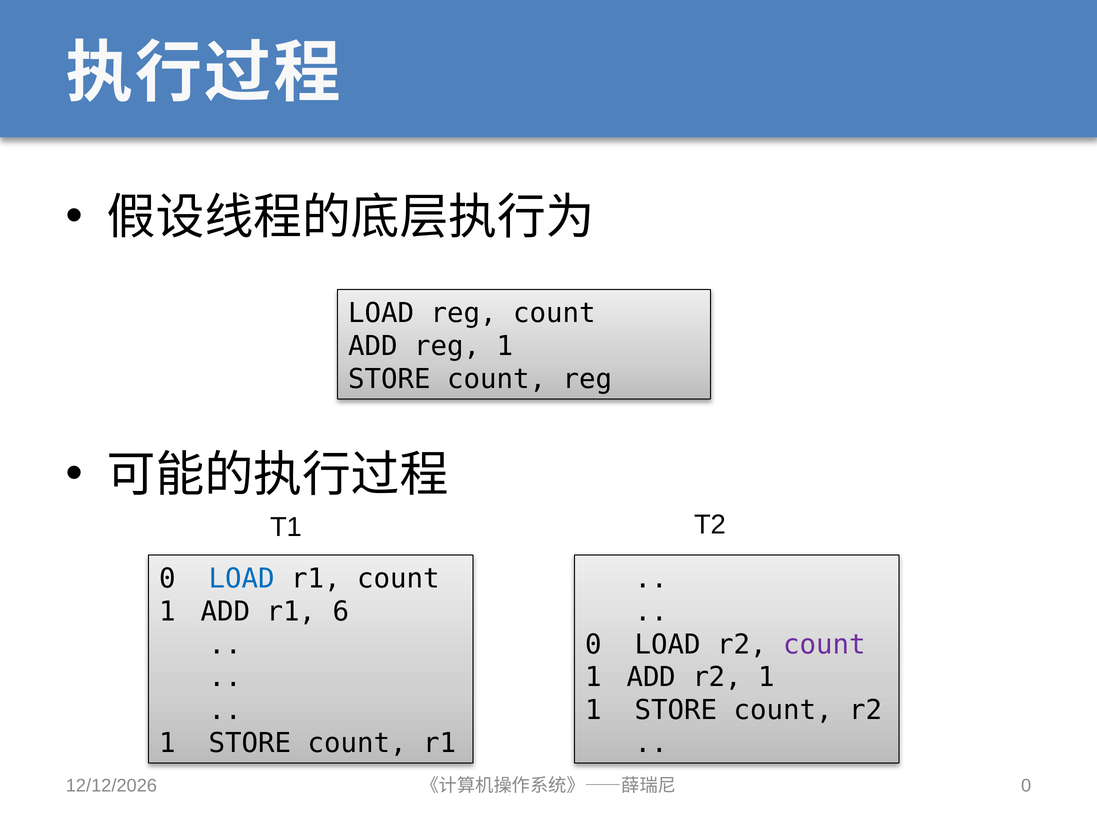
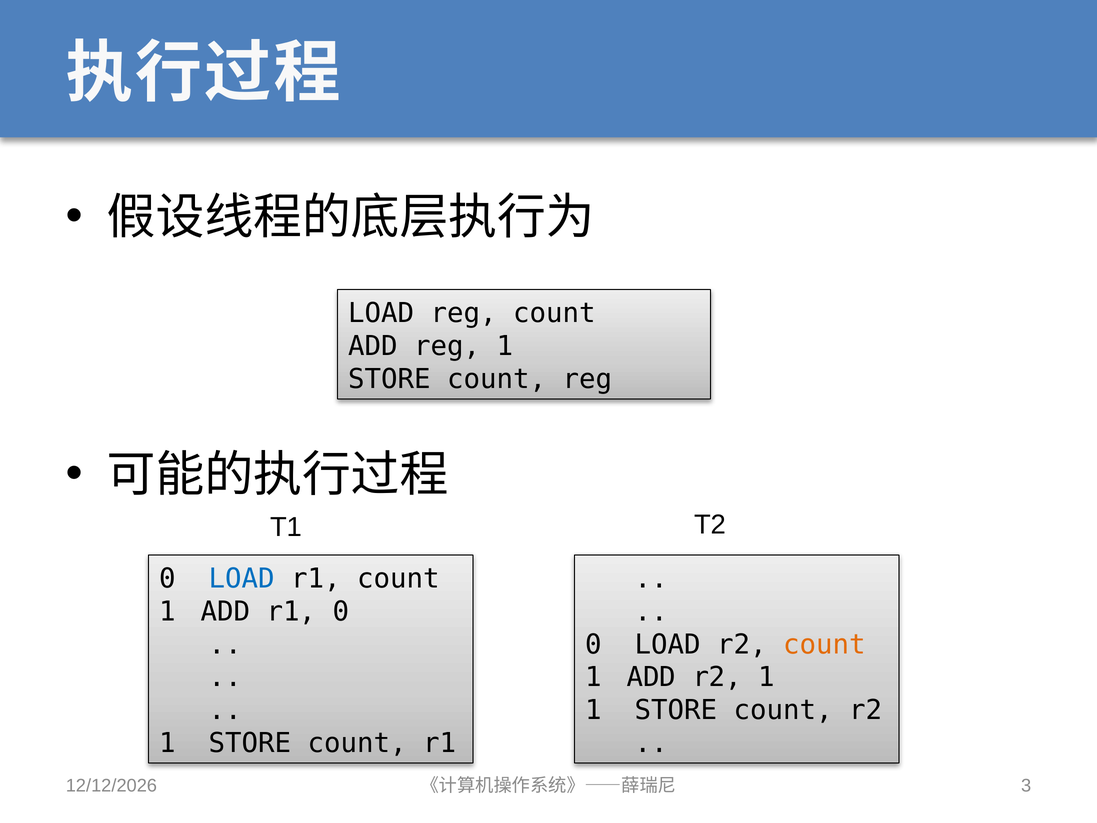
r1 6: 6 -> 0
count at (825, 644) colour: purple -> orange
0 at (1026, 786): 0 -> 3
